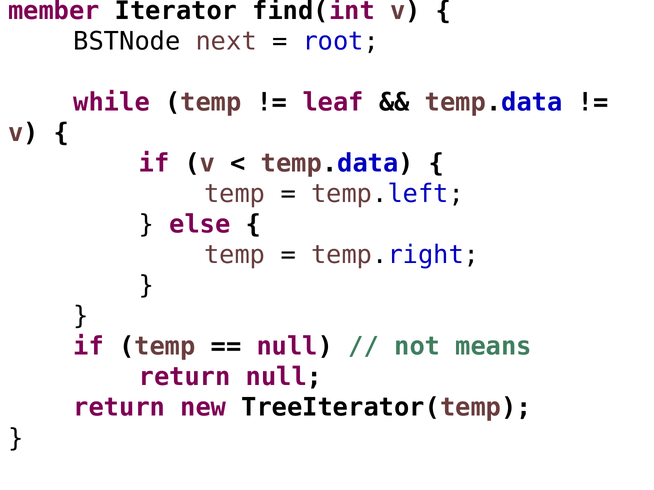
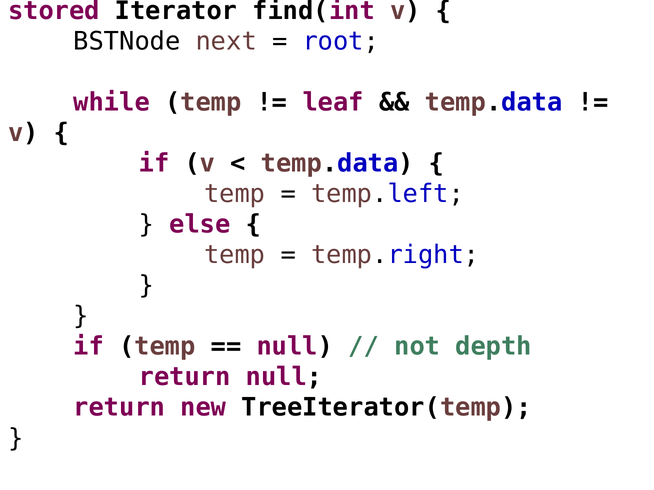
member: member -> stored
means: means -> depth
